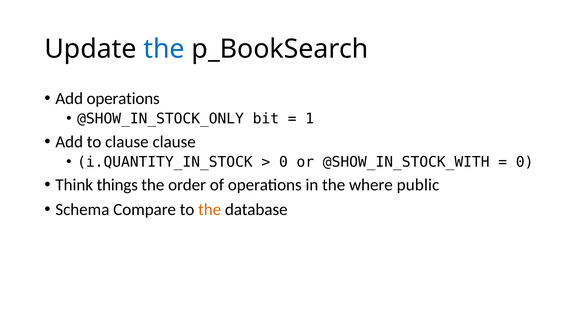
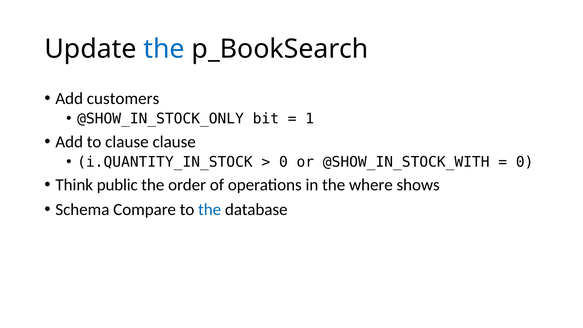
Add operations: operations -> customers
things: things -> public
public: public -> shows
the at (210, 209) colour: orange -> blue
